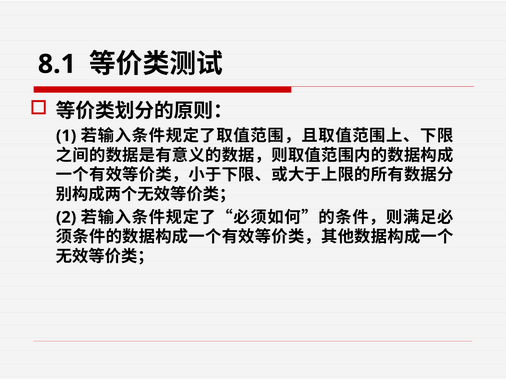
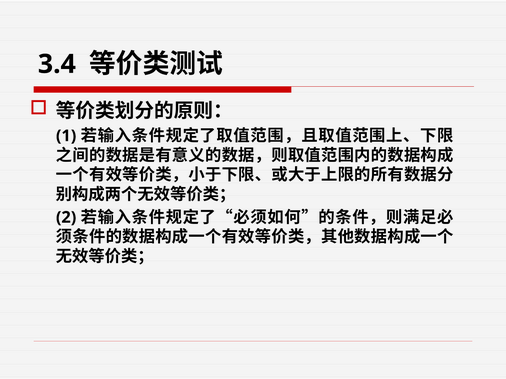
8.1: 8.1 -> 3.4
